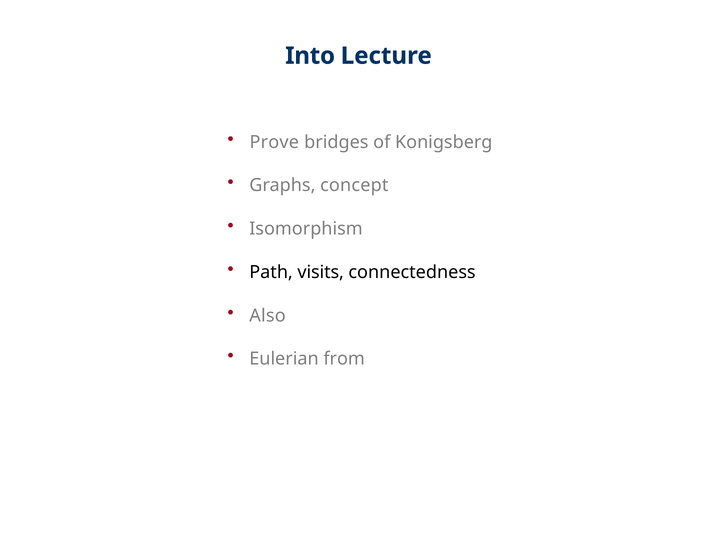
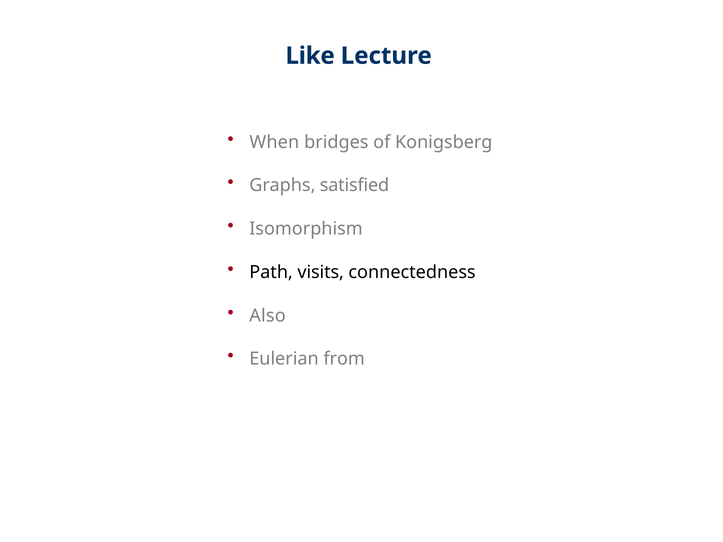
Into: Into -> Like
Prove: Prove -> When
concept: concept -> satisfied
